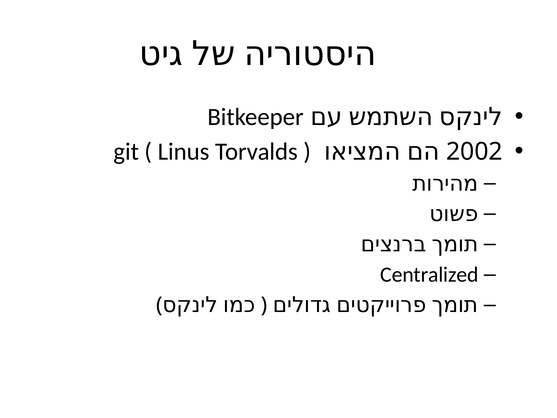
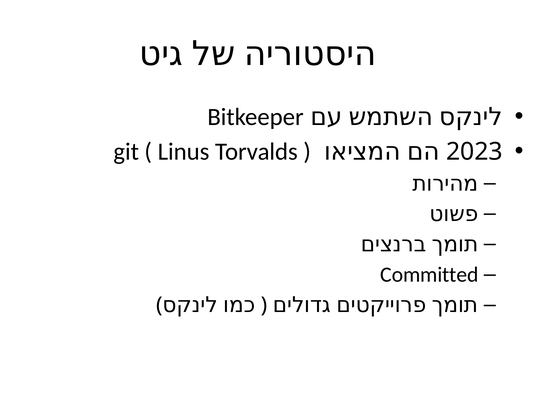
2002: 2002 -> 2023
Centralized: Centralized -> Committed
